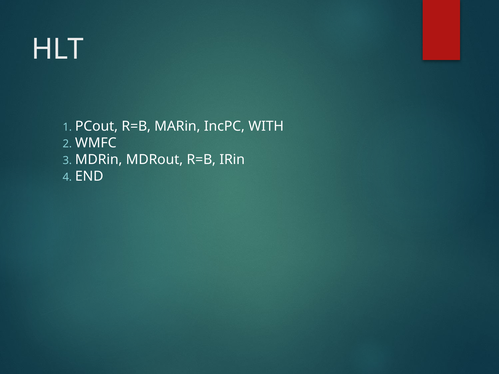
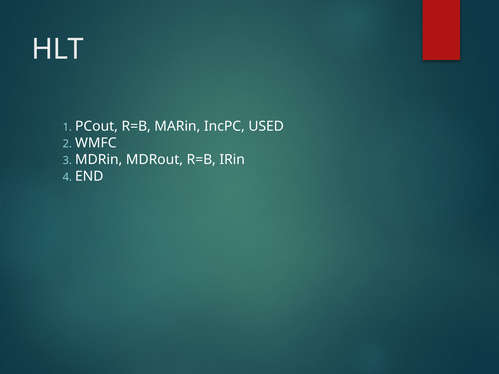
WITH: WITH -> USED
